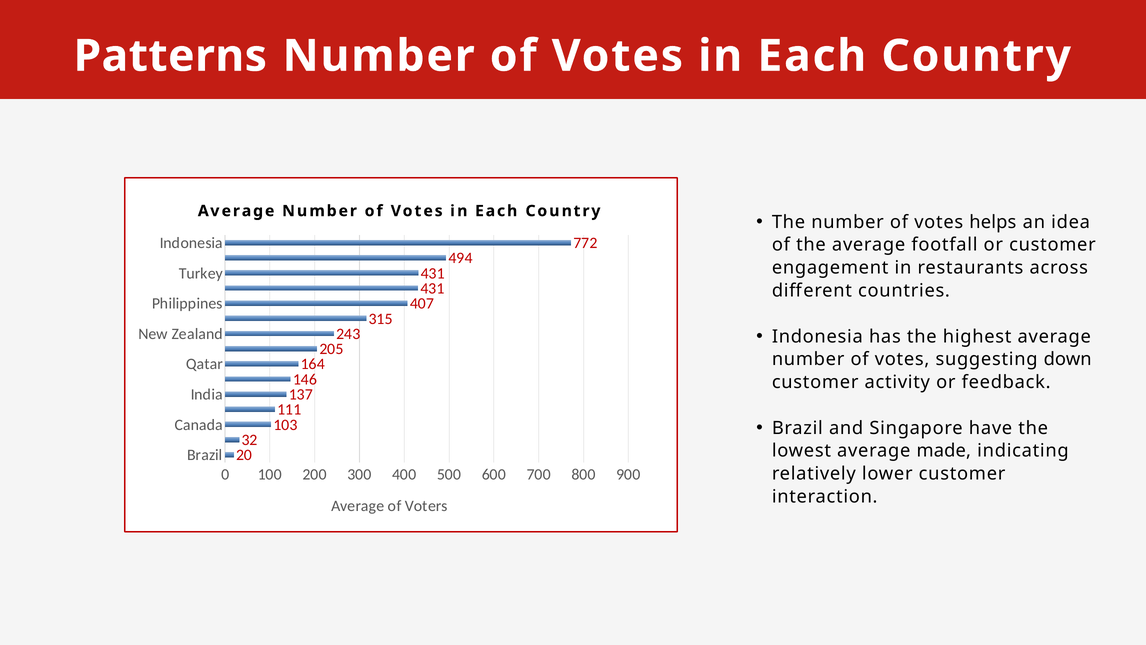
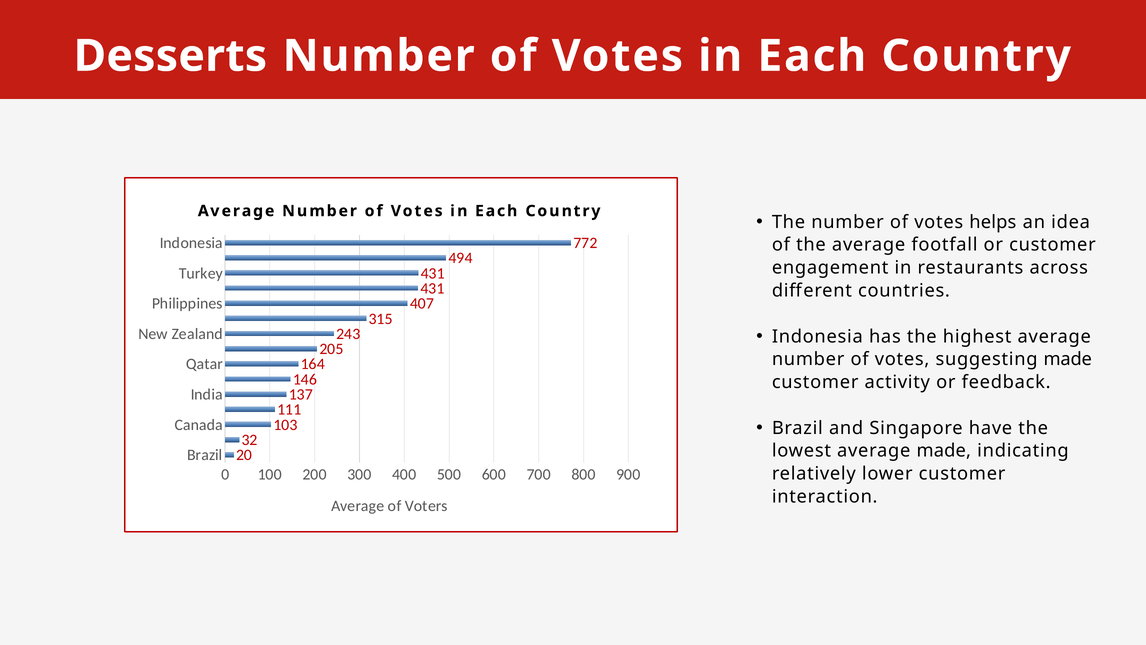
Patterns: Patterns -> Desserts
suggesting down: down -> made
